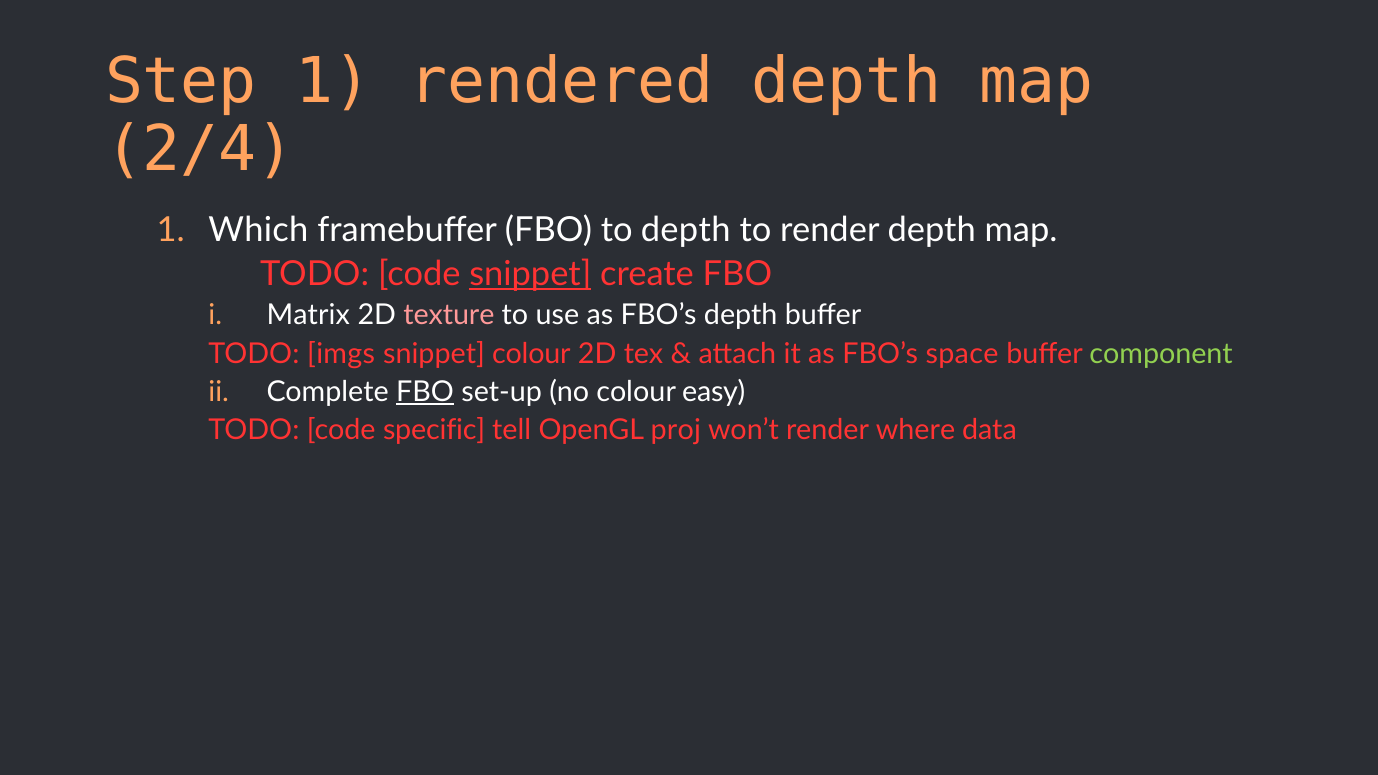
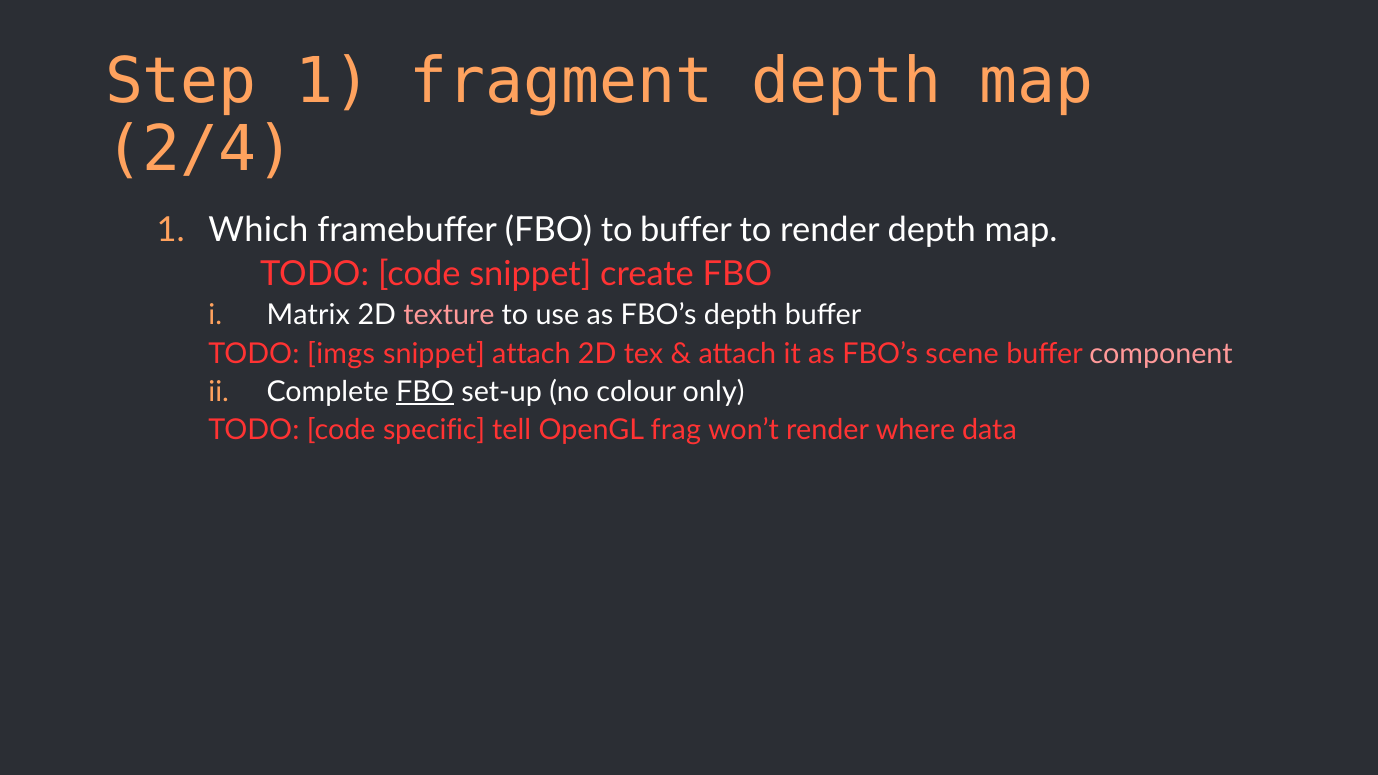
rendered: rendered -> fragment
to depth: depth -> buffer
snippet at (530, 274) underline: present -> none
snippet colour: colour -> attach
space: space -> scene
component colour: light green -> pink
easy: easy -> only
proj: proj -> frag
